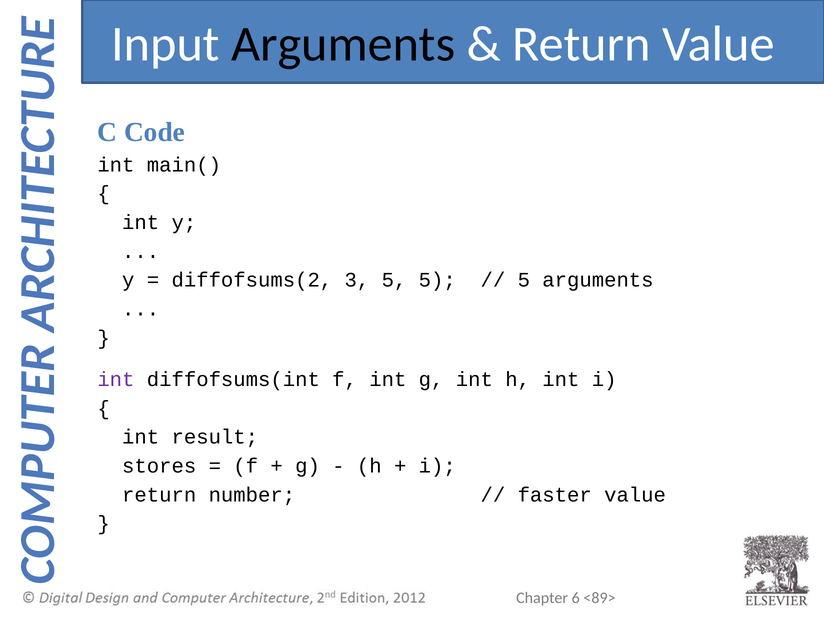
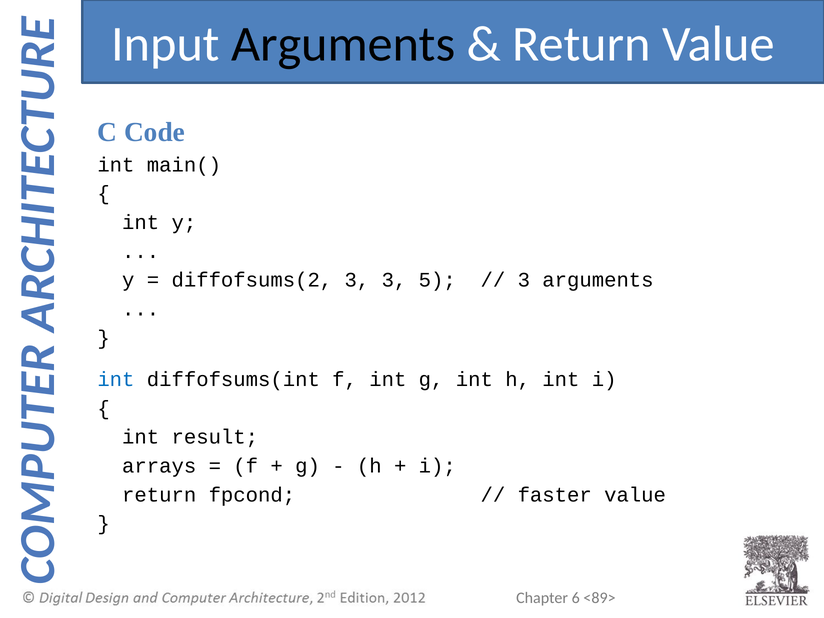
3 5: 5 -> 3
5 at (524, 280): 5 -> 3
int at (116, 379) colour: purple -> blue
stores: stores -> arrays
number: number -> fpcond
